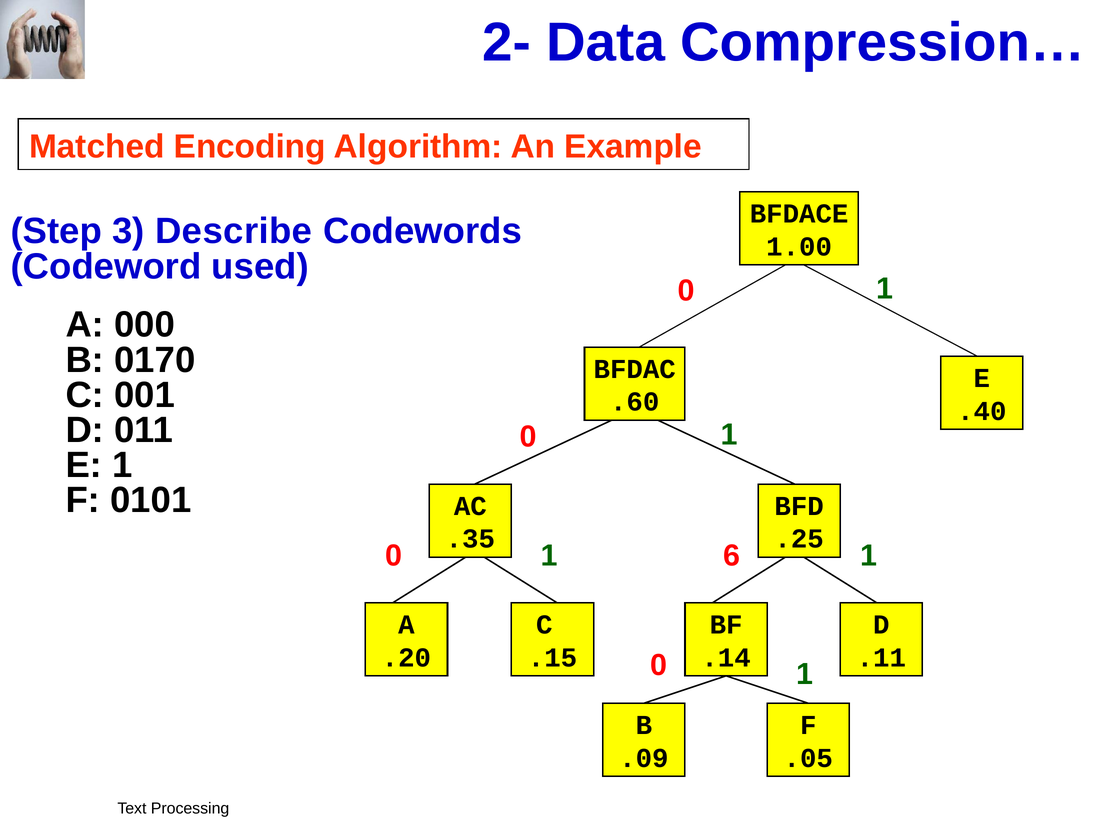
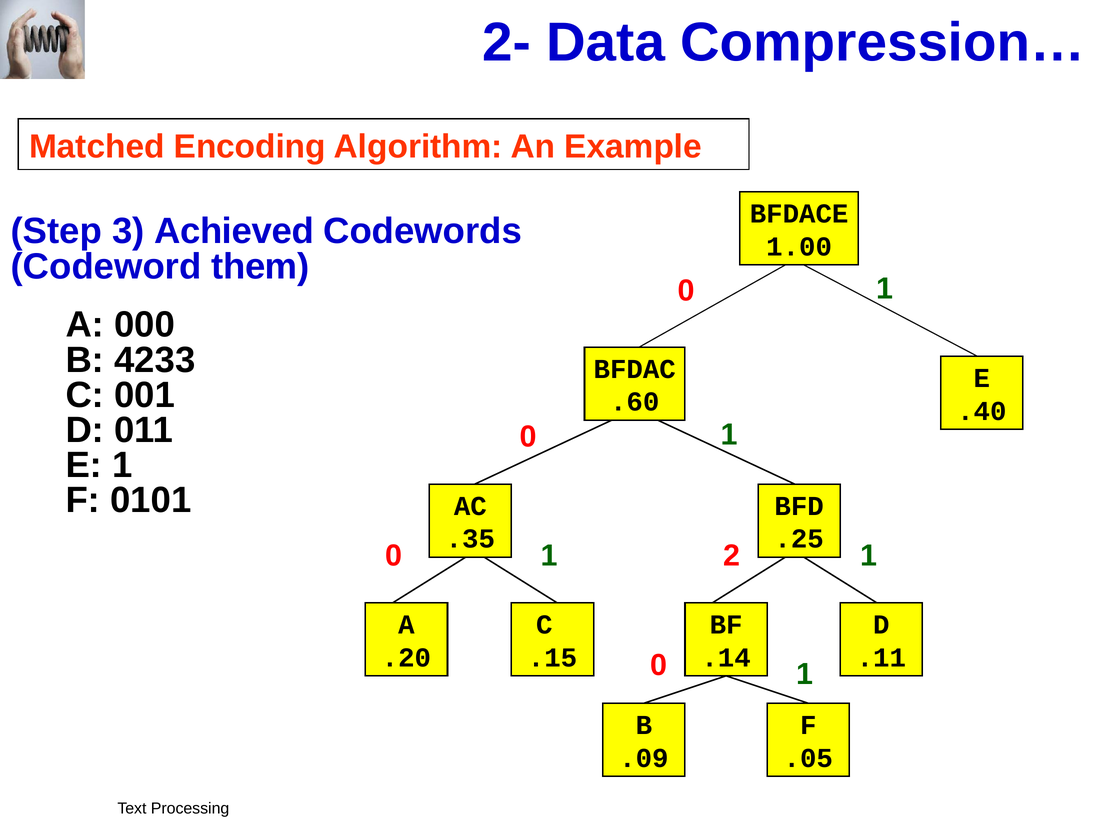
Describe: Describe -> Achieved
used: used -> them
0170: 0170 -> 4233
6: 6 -> 2
